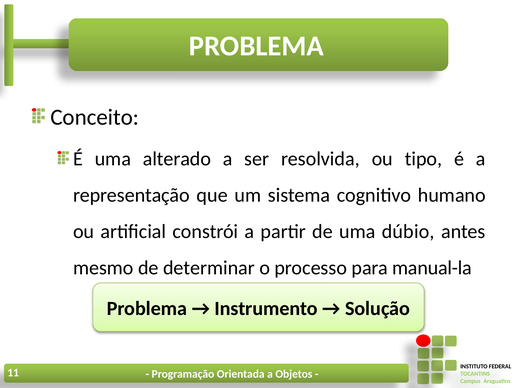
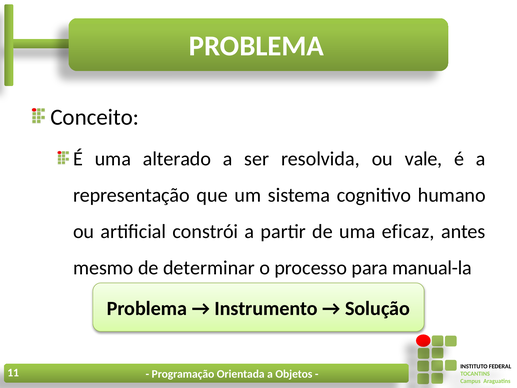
tipo: tipo -> vale
dúbio: dúbio -> eficaz
